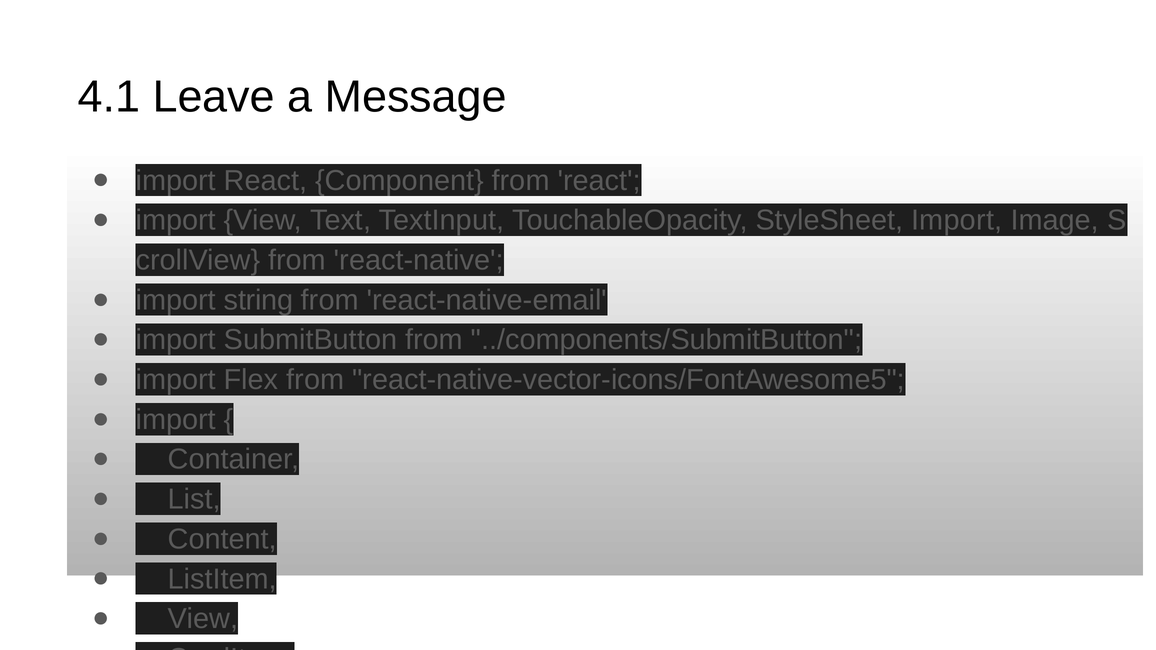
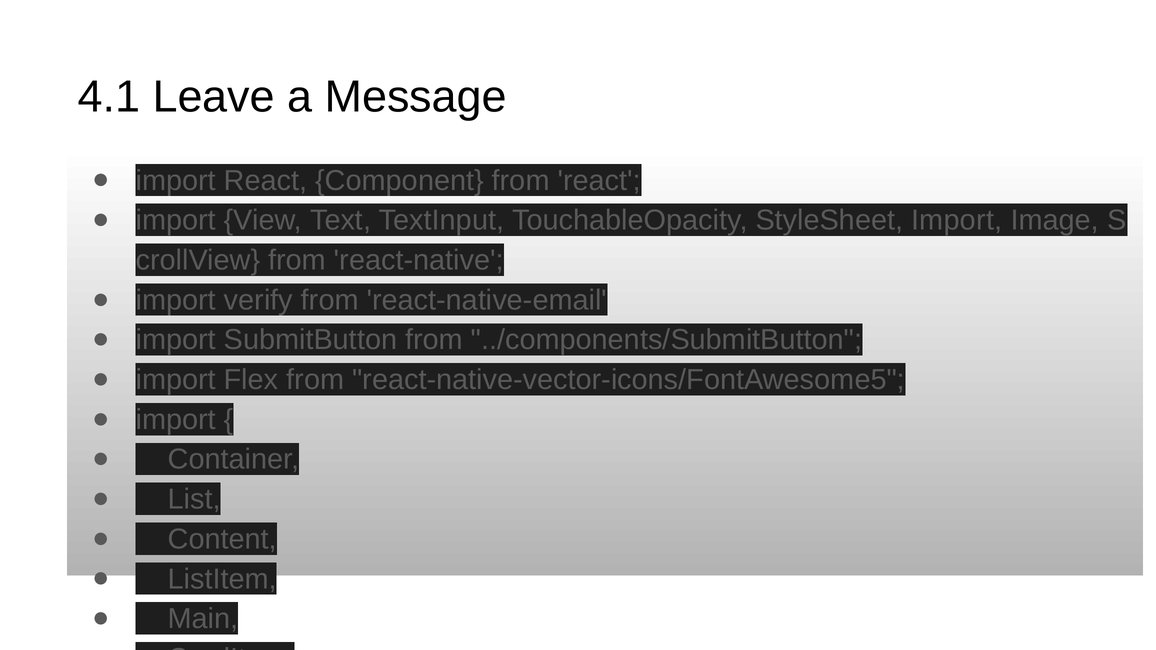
import string: string -> verify
View at (203, 619): View -> Main
